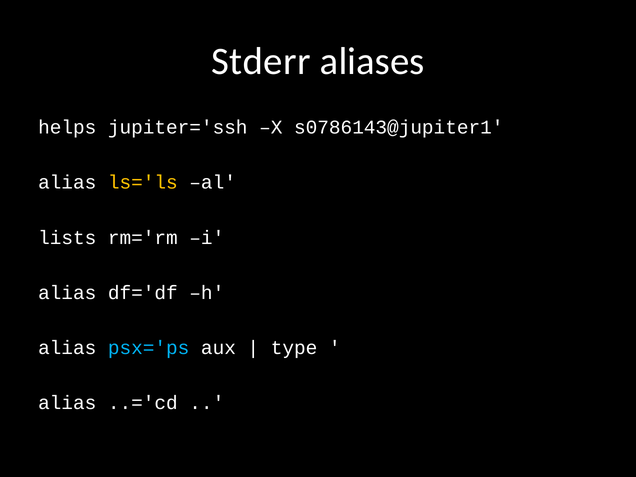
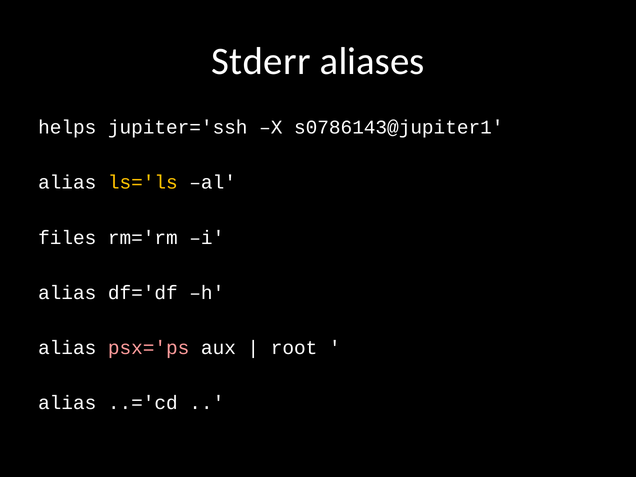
lists: lists -> files
psx='ps colour: light blue -> pink
type: type -> root
